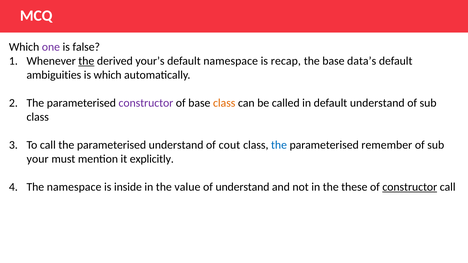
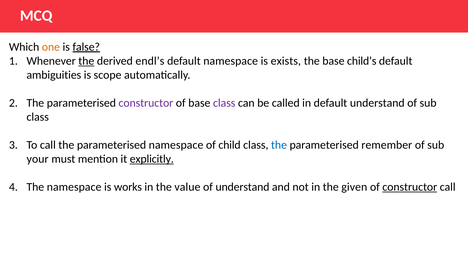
one colour: purple -> orange
false underline: none -> present
your’s: your’s -> endl’s
recap: recap -> exists
data’s: data’s -> child’s
is which: which -> scope
class at (224, 103) colour: orange -> purple
parameterised understand: understand -> namespace
cout: cout -> child
explicitly underline: none -> present
inside: inside -> works
these: these -> given
